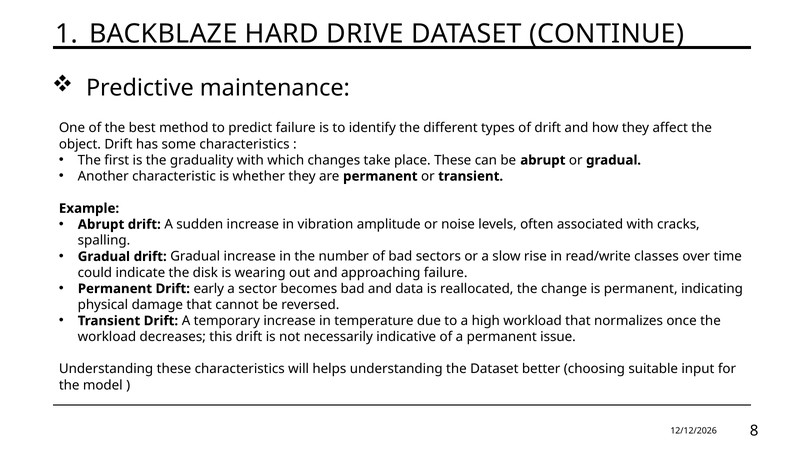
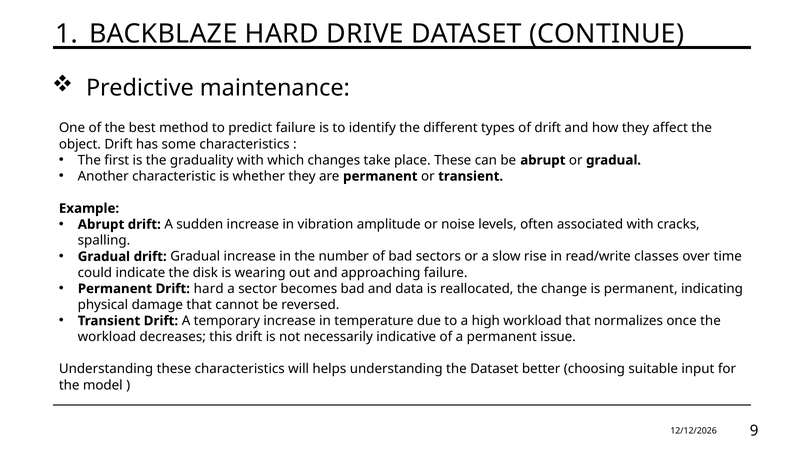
Drift early: early -> hard
8: 8 -> 9
